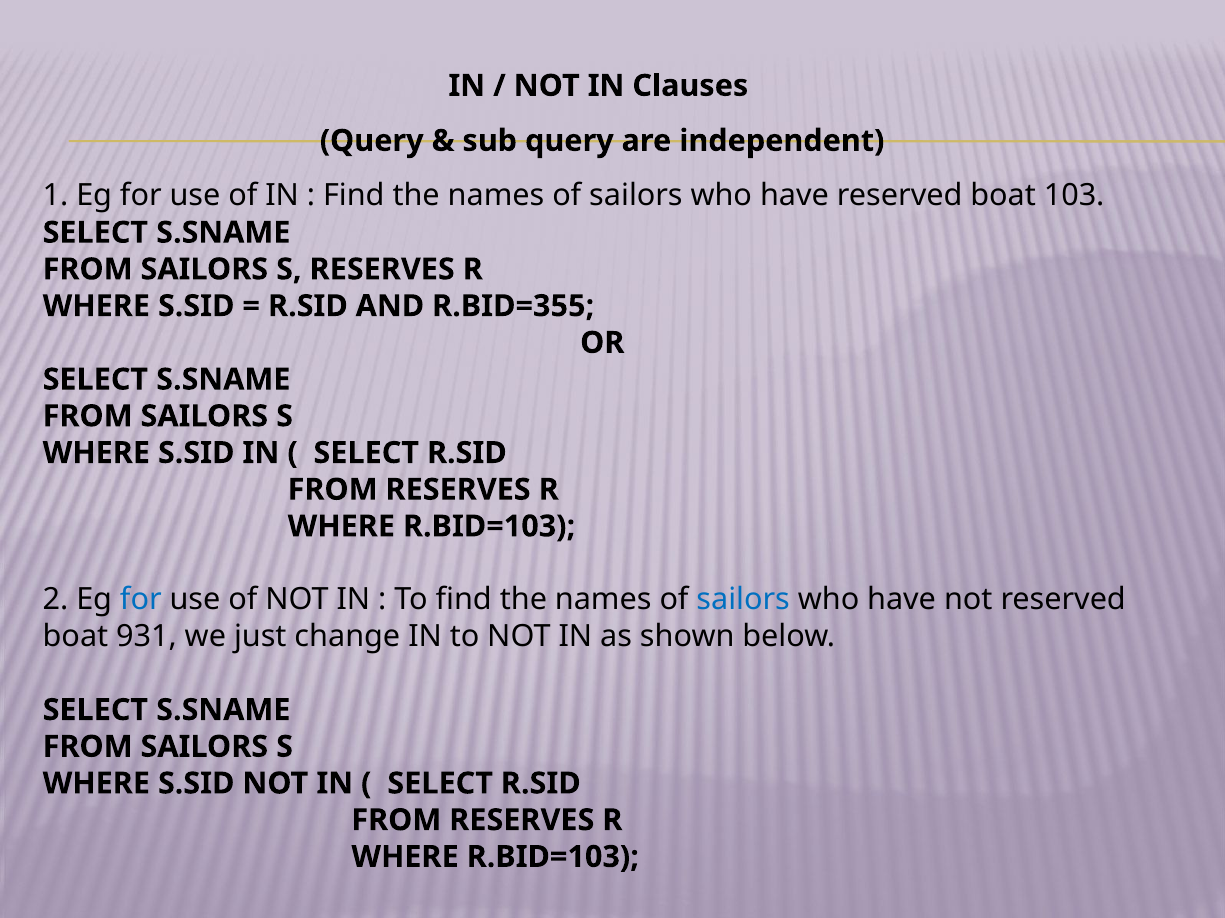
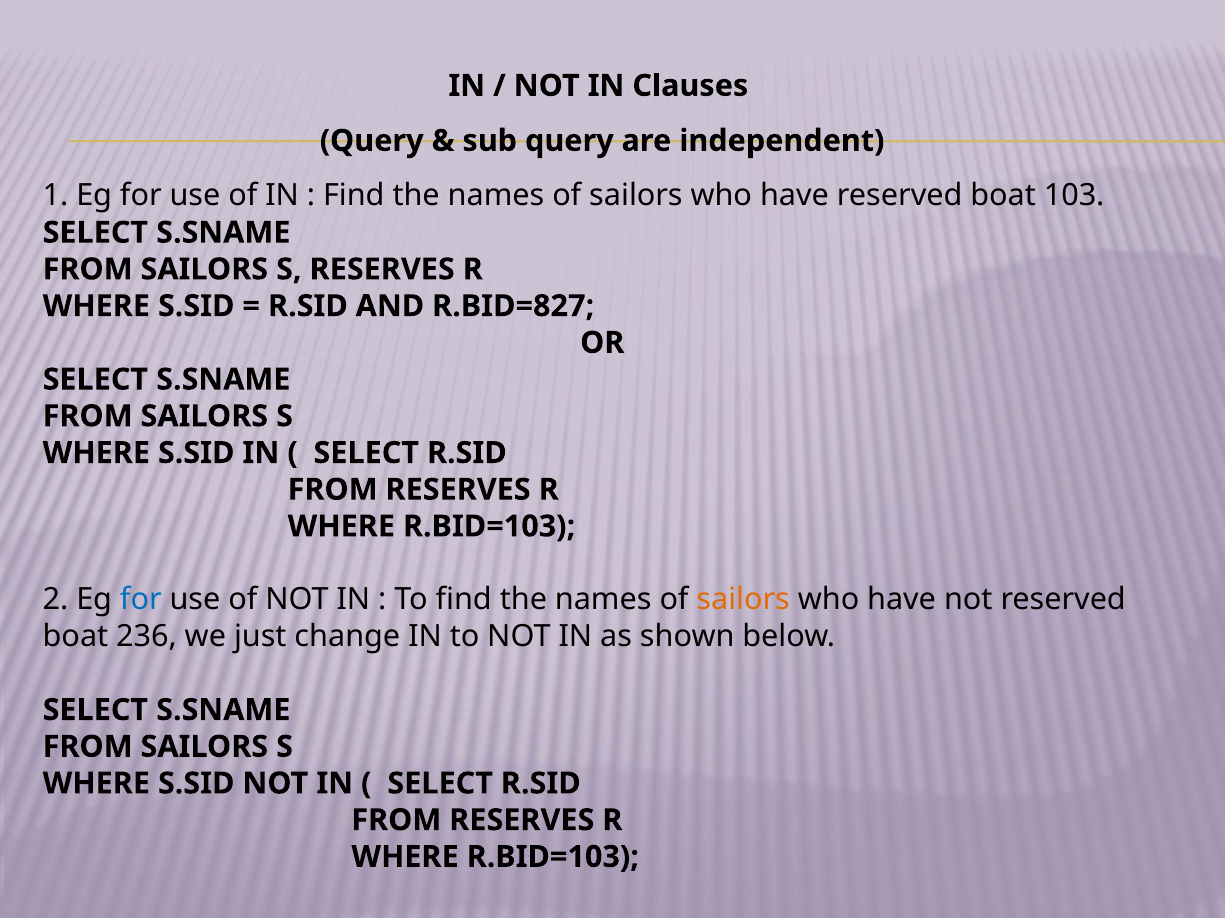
R.BID=355: R.BID=355 -> R.BID=827
sailors at (743, 600) colour: blue -> orange
931: 931 -> 236
